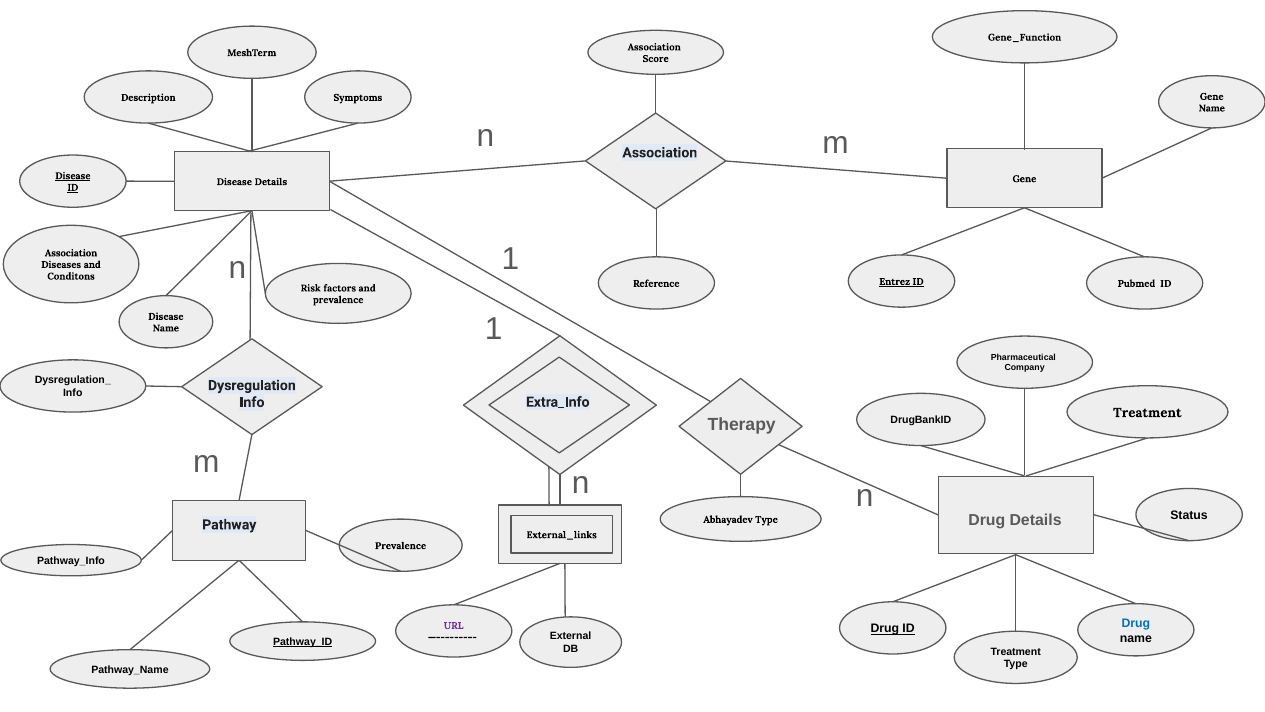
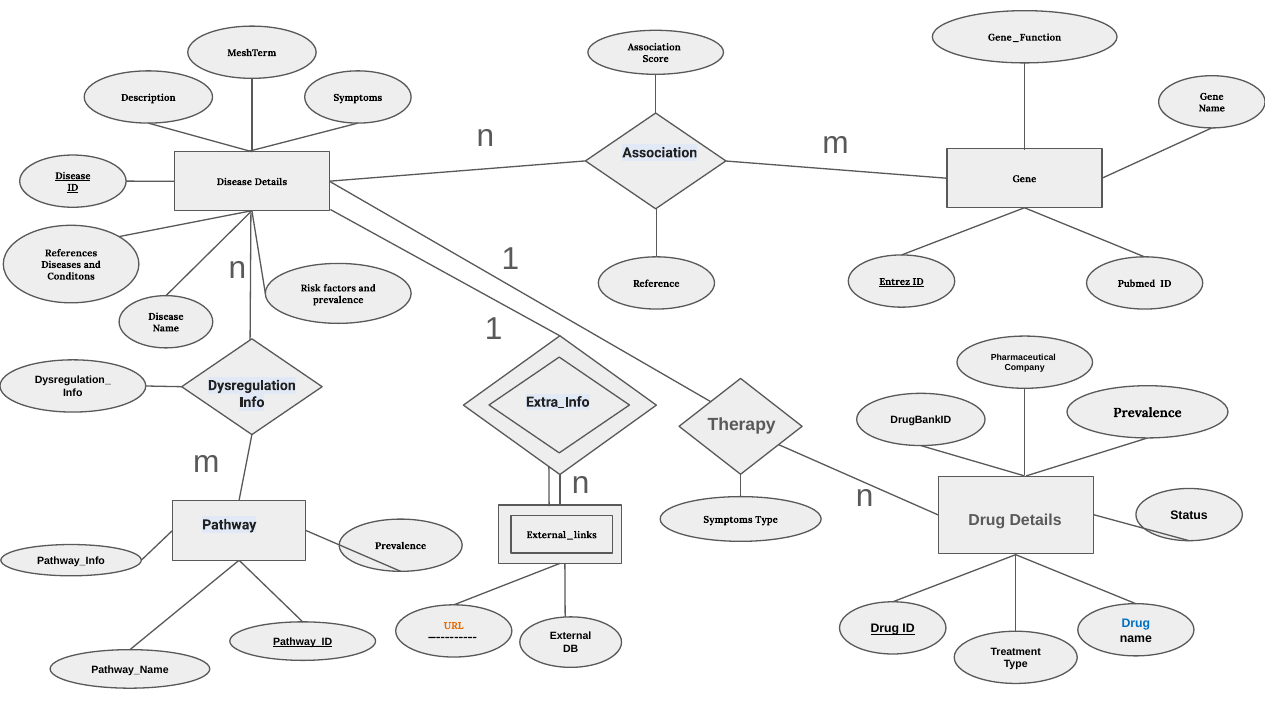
Association at (71, 253): Association -> References
Treatment at (1147, 412): Treatment -> Prevalence
Abhayadev at (728, 519): Abhayadev -> Symptoms
URL colour: purple -> orange
